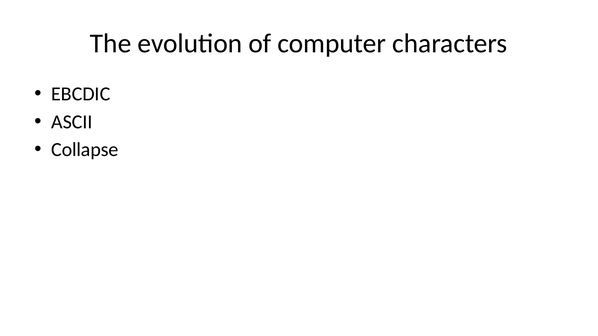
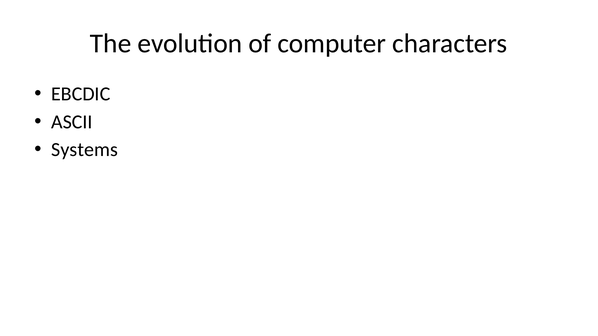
Collapse: Collapse -> Systems
